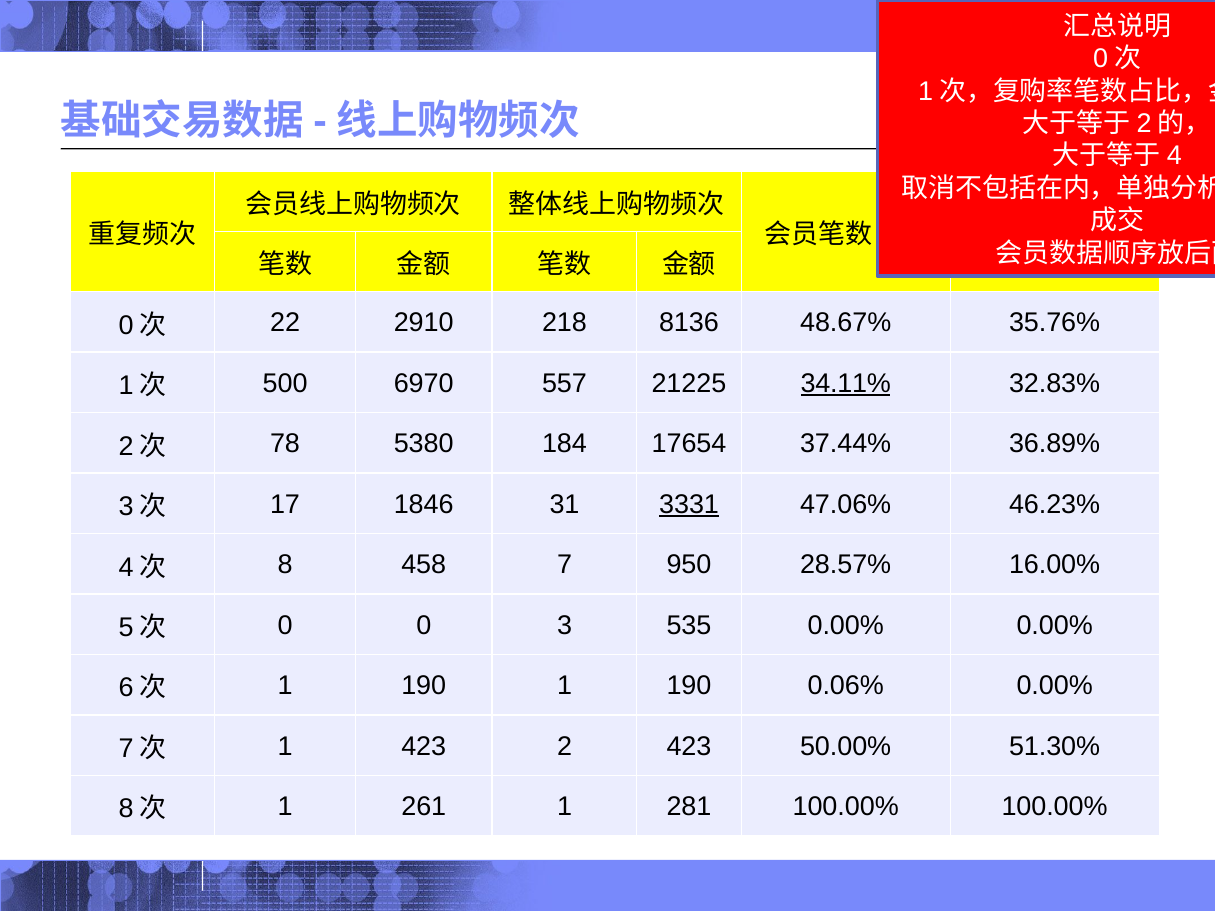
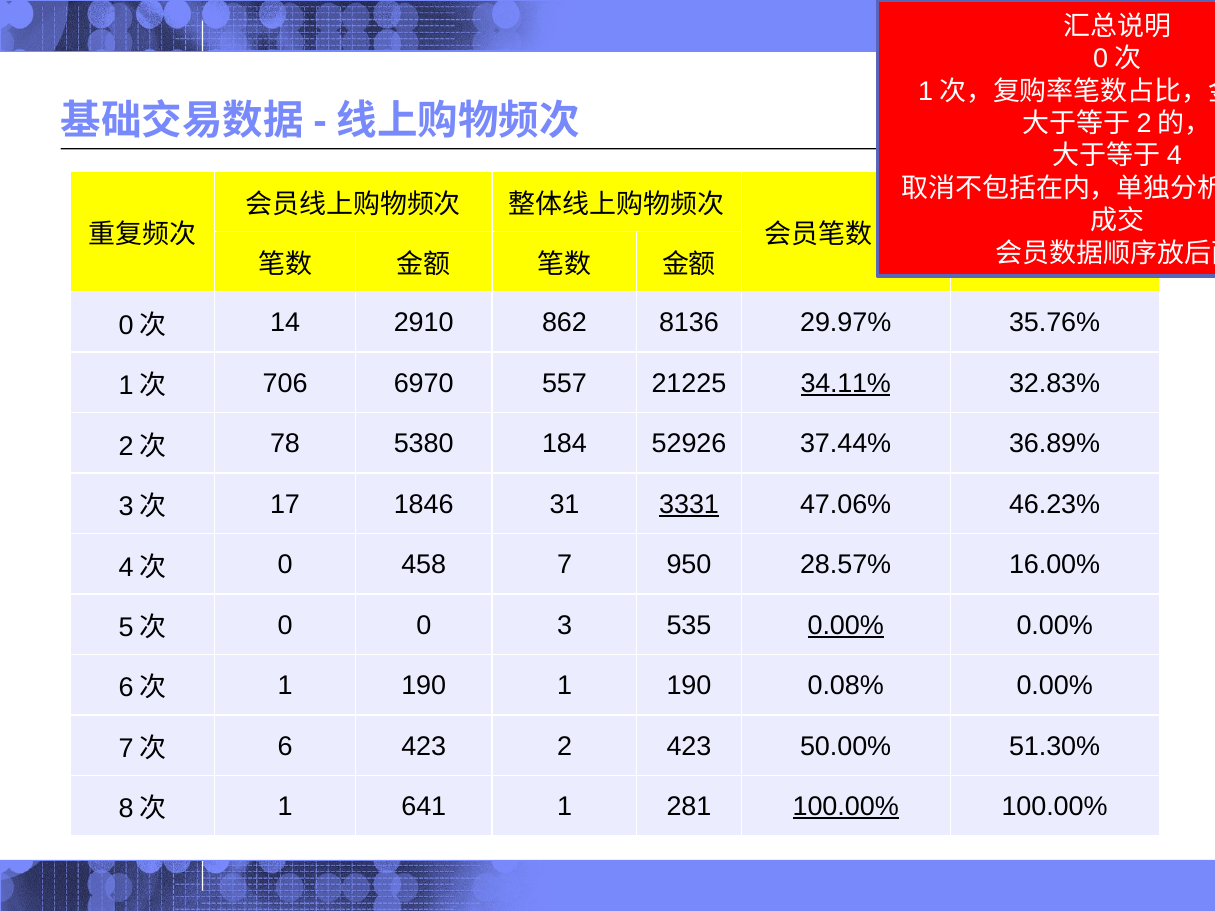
22: 22 -> 14
218: 218 -> 862
48.67%: 48.67% -> 29.97%
500: 500 -> 706
17654: 17654 -> 52926
8 at (285, 565): 8 -> 0
0.00% at (846, 625) underline: none -> present
0.06%: 0.06% -> 0.08%
1 at (285, 746): 1 -> 6
261: 261 -> 641
100.00% at (846, 807) underline: none -> present
